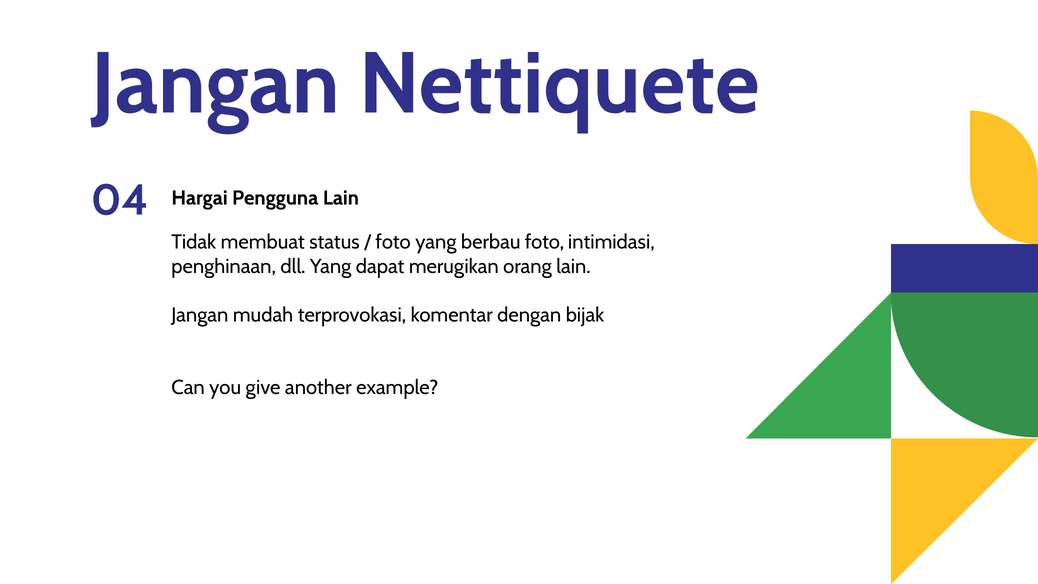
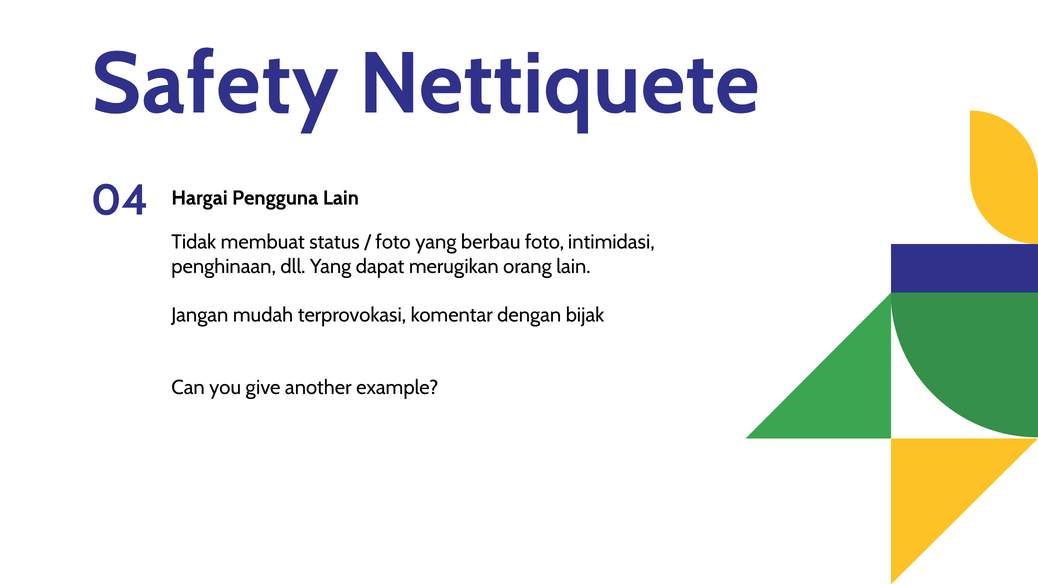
Jangan at (215, 84): Jangan -> Safety
